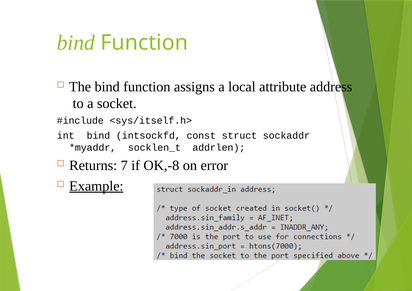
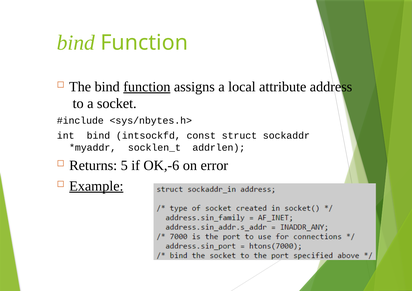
function at (147, 87) underline: none -> present
<sys/itself.h>: <sys/itself.h> -> <sys/nbytes.h>
7: 7 -> 5
OK,-8: OK,-8 -> OK,-6
